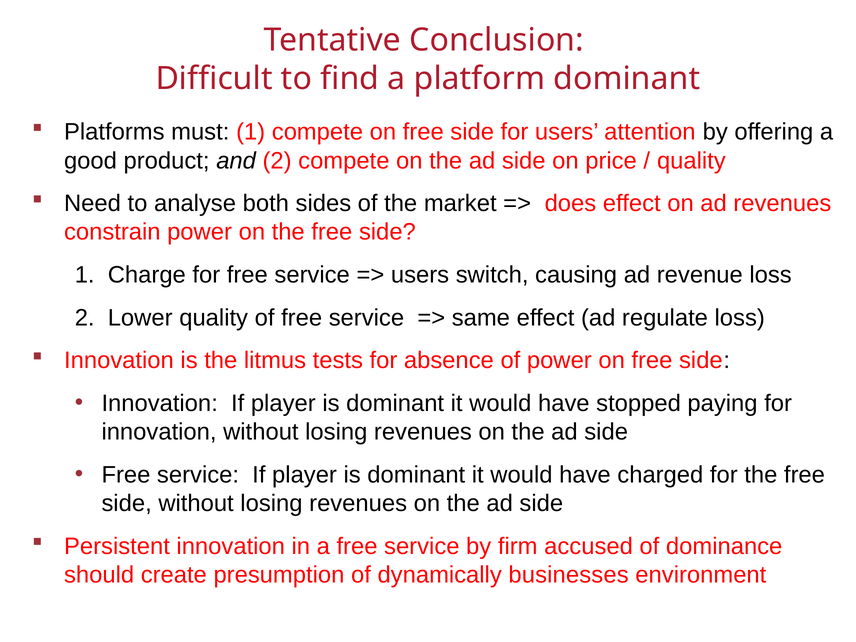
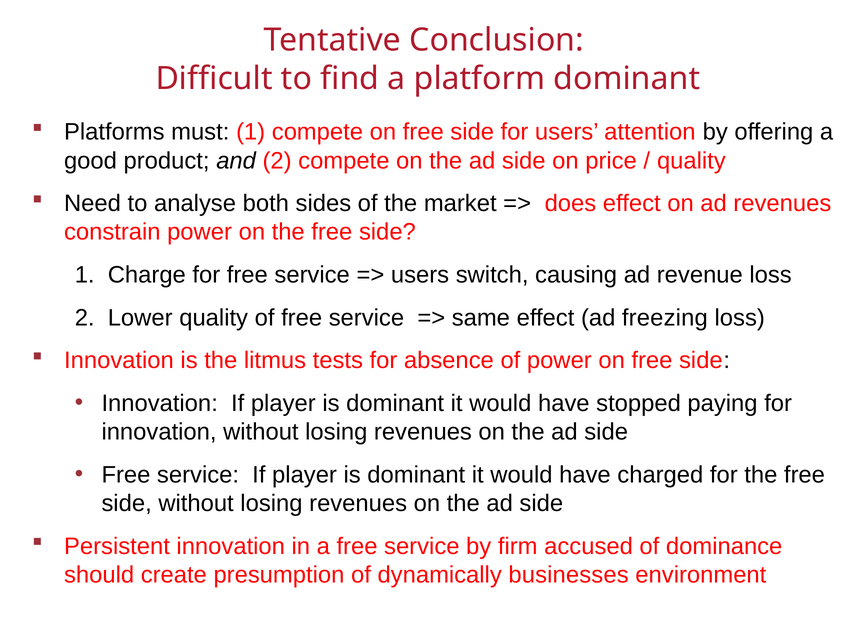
regulate: regulate -> freezing
